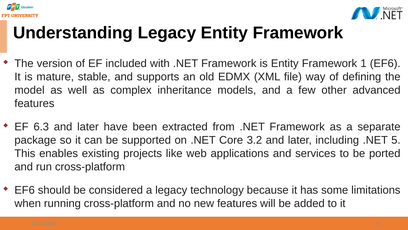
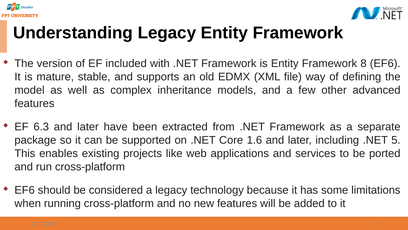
1: 1 -> 8
3.2: 3.2 -> 1.6
